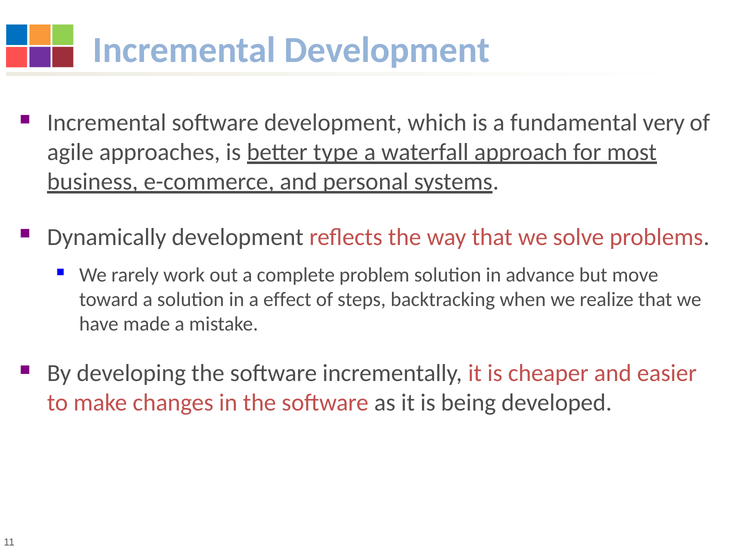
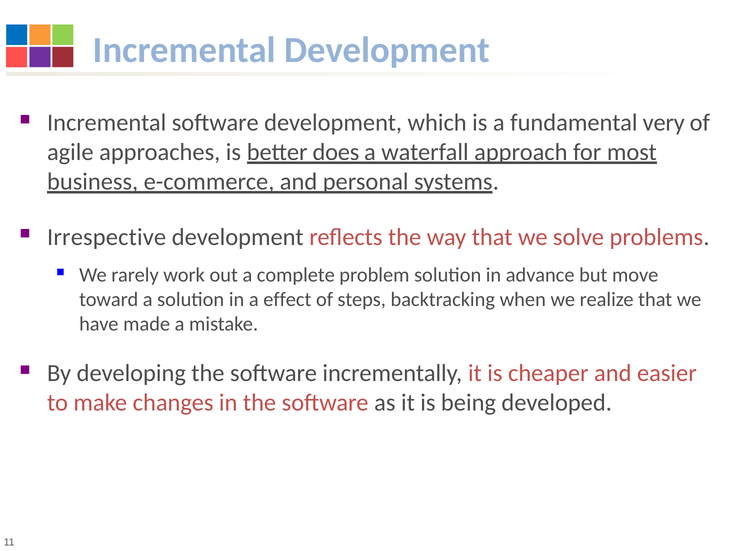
type: type -> does
Dynamically: Dynamically -> Irrespective
